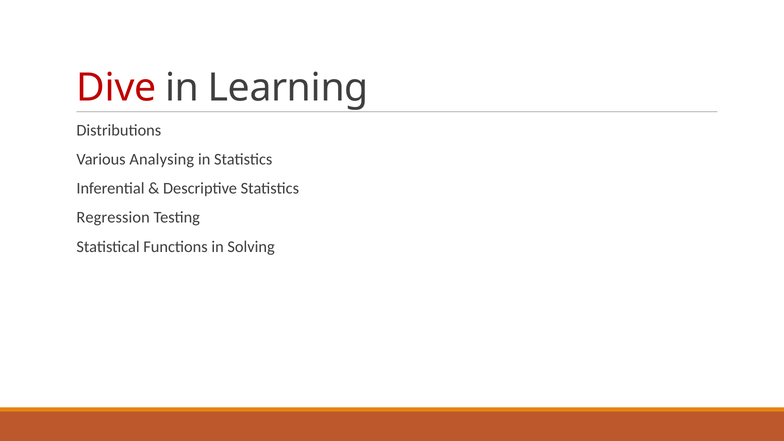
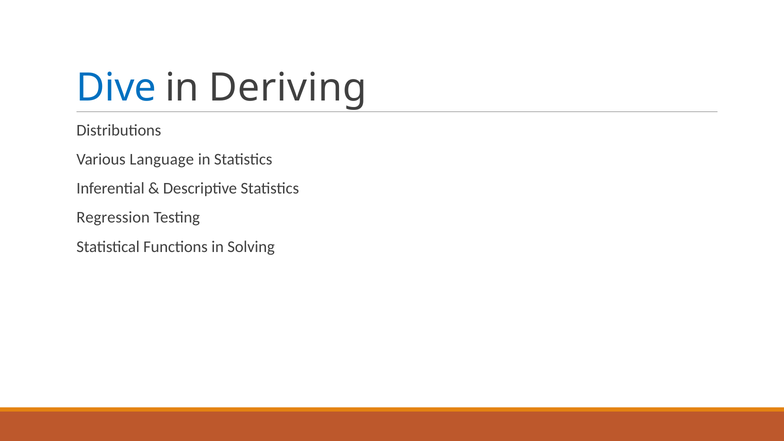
Dive colour: red -> blue
Learning: Learning -> Deriving
Analysing: Analysing -> Language
